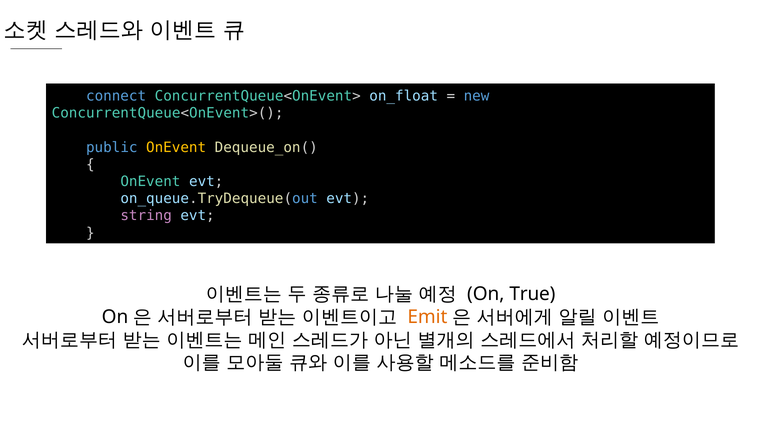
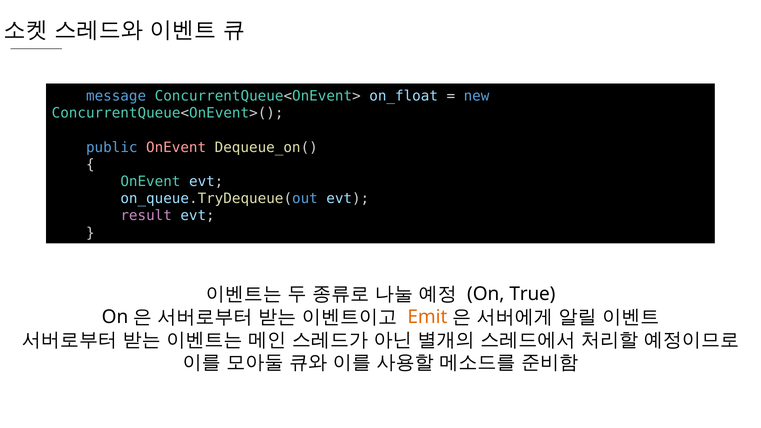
connect: connect -> message
OnEvent at (176, 147) colour: yellow -> pink
string: string -> result
